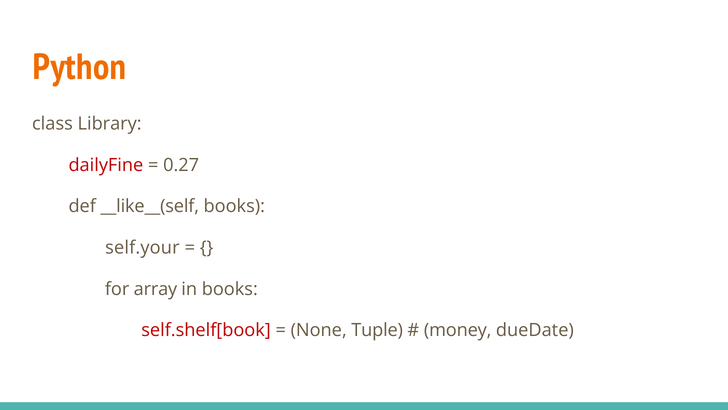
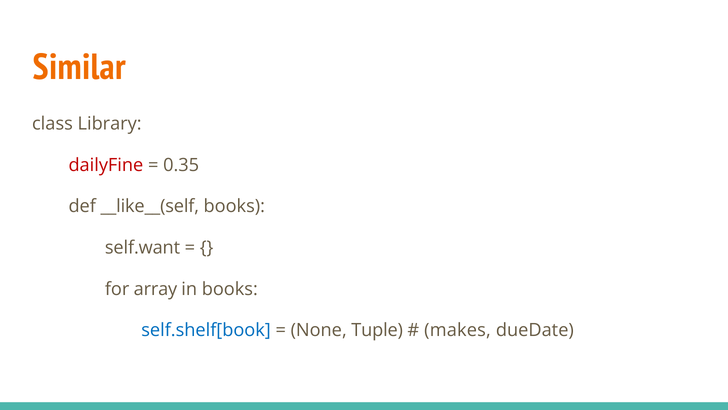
Python: Python -> Similar
0.27: 0.27 -> 0.35
self.your: self.your -> self.want
self.shelf[book colour: red -> blue
money: money -> makes
